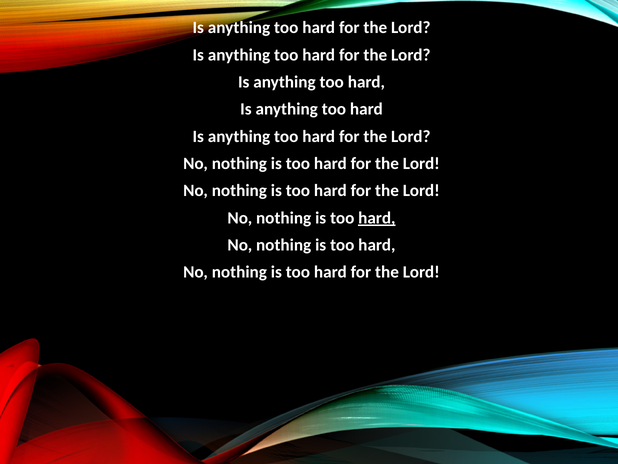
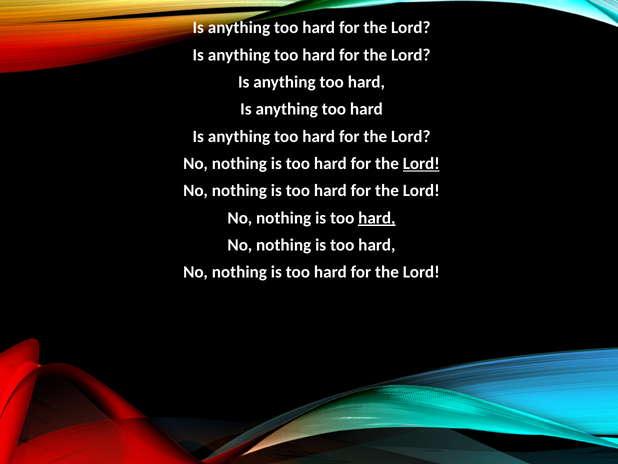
Lord at (421, 163) underline: none -> present
